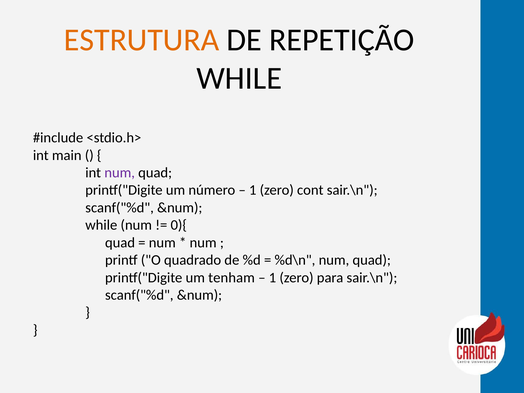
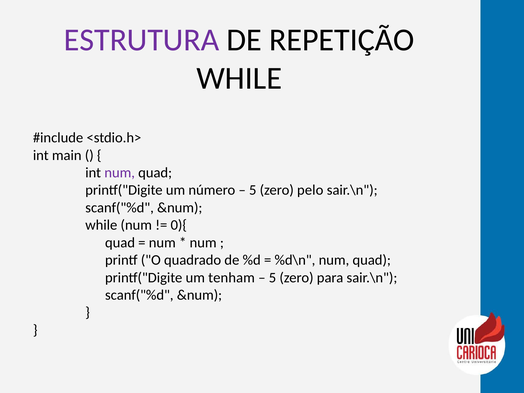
ESTRUTURA colour: orange -> purple
1 at (253, 190): 1 -> 5
cont: cont -> pelo
1 at (272, 278): 1 -> 5
